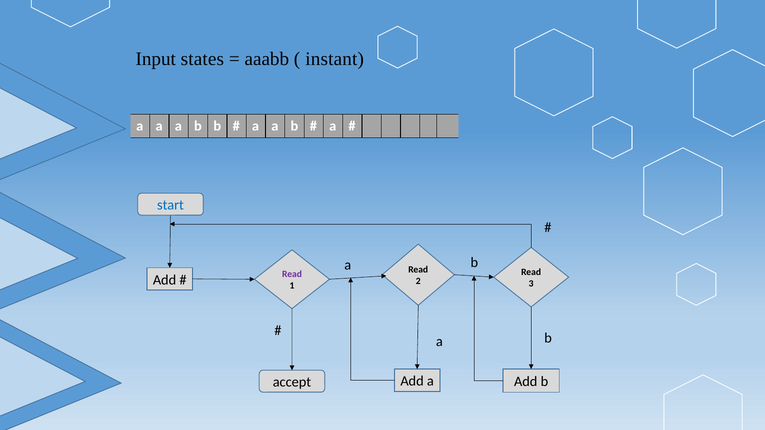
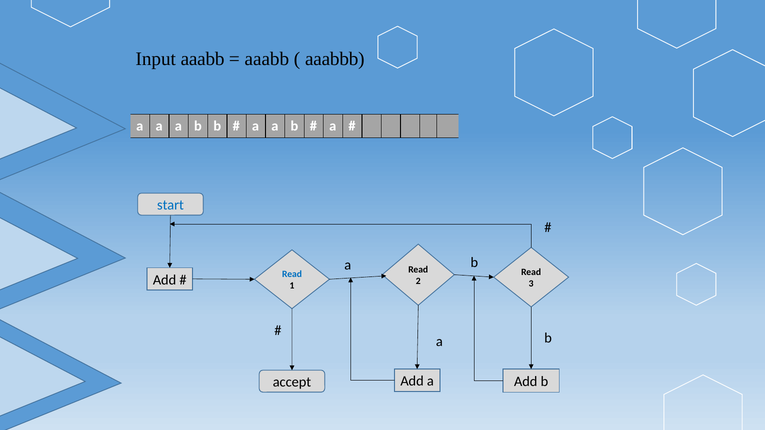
Input states: states -> aaabb
instant: instant -> aaabbb
Read at (292, 274) colour: purple -> blue
